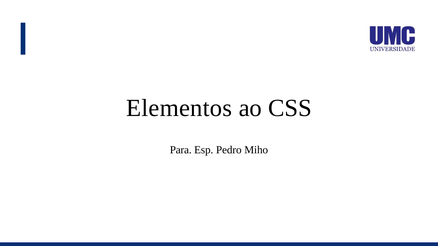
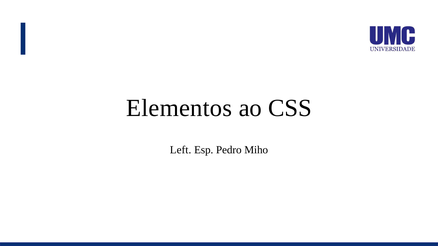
Para: Para -> Left
